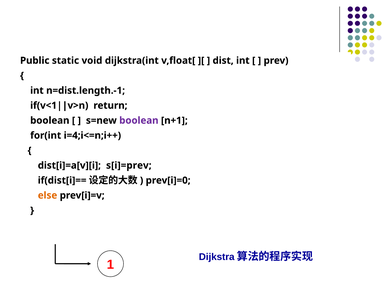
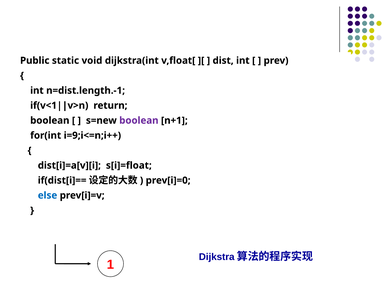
i=4;i<=n;i++: i=4;i<=n;i++ -> i=9;i<=n;i++
s[i]=prev: s[i]=prev -> s[i]=float
else colour: orange -> blue
